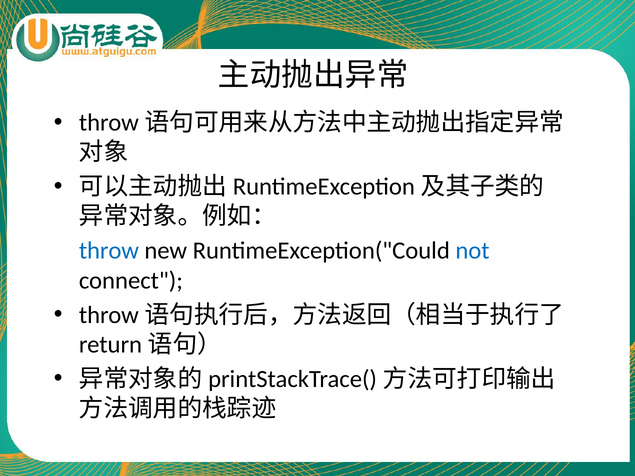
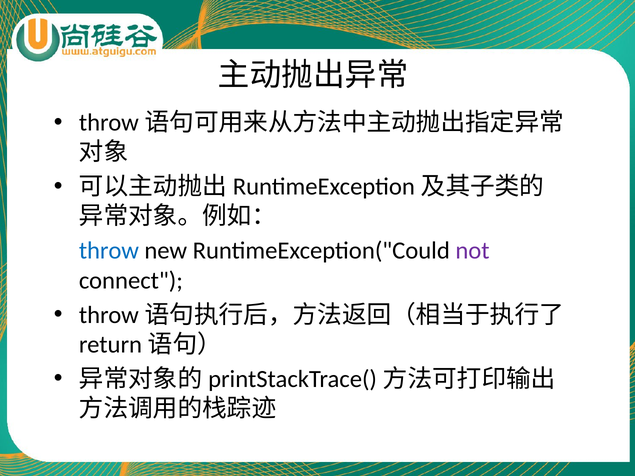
not colour: blue -> purple
